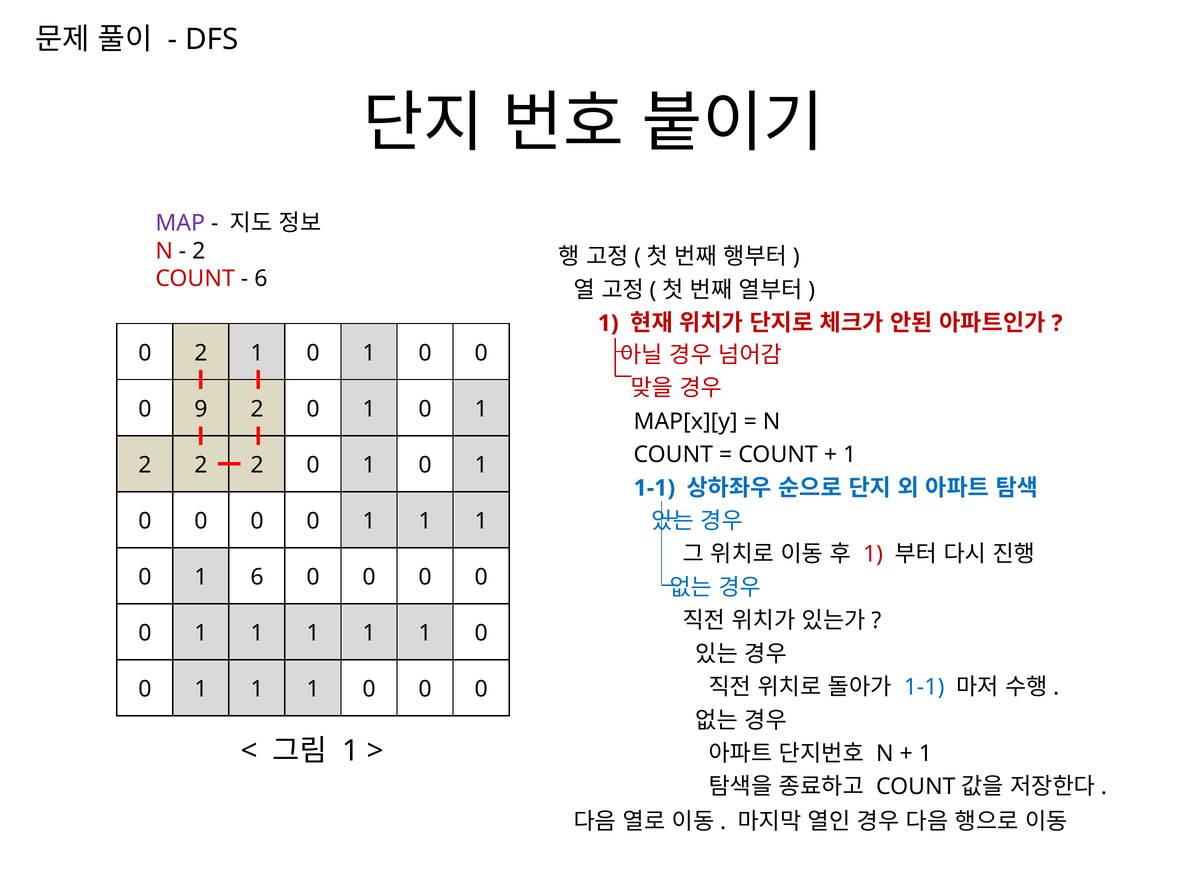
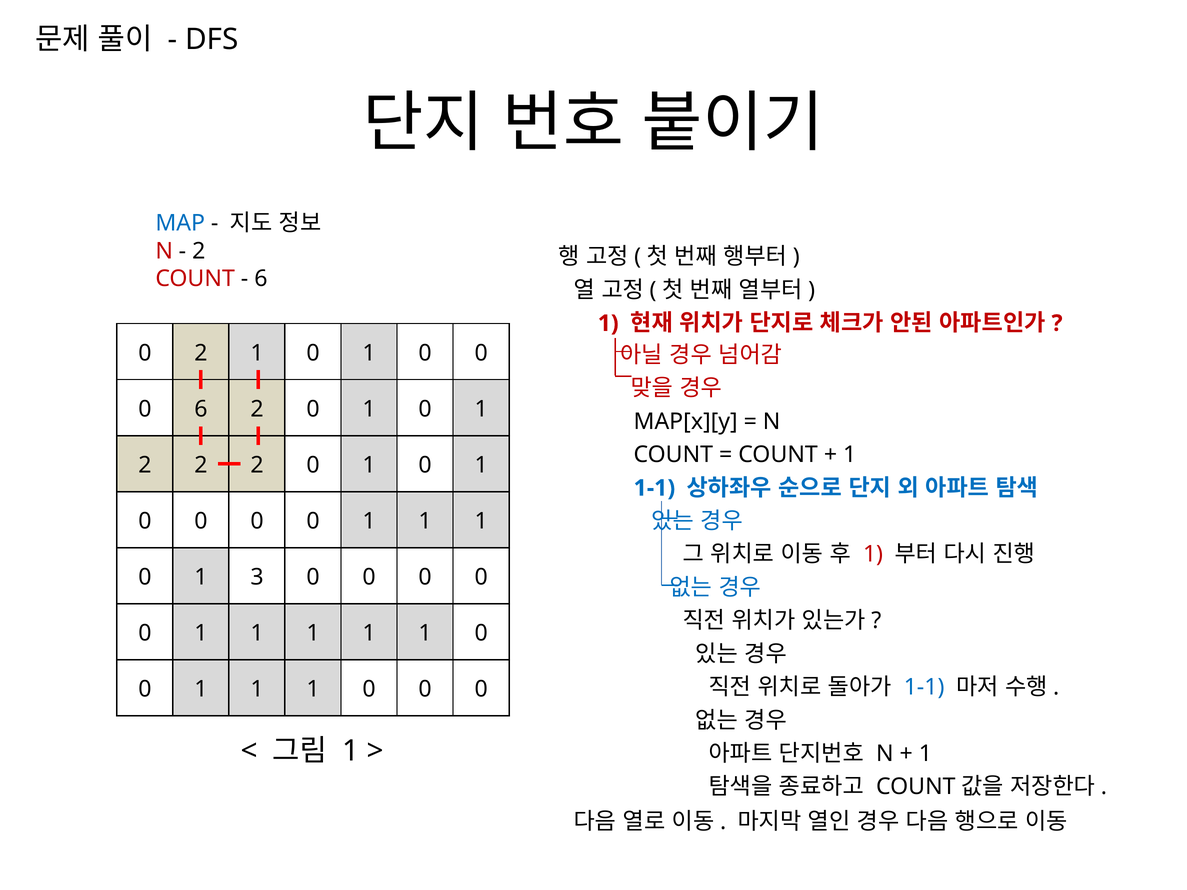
MAP colour: purple -> blue
0 9: 9 -> 6
1 6: 6 -> 3
